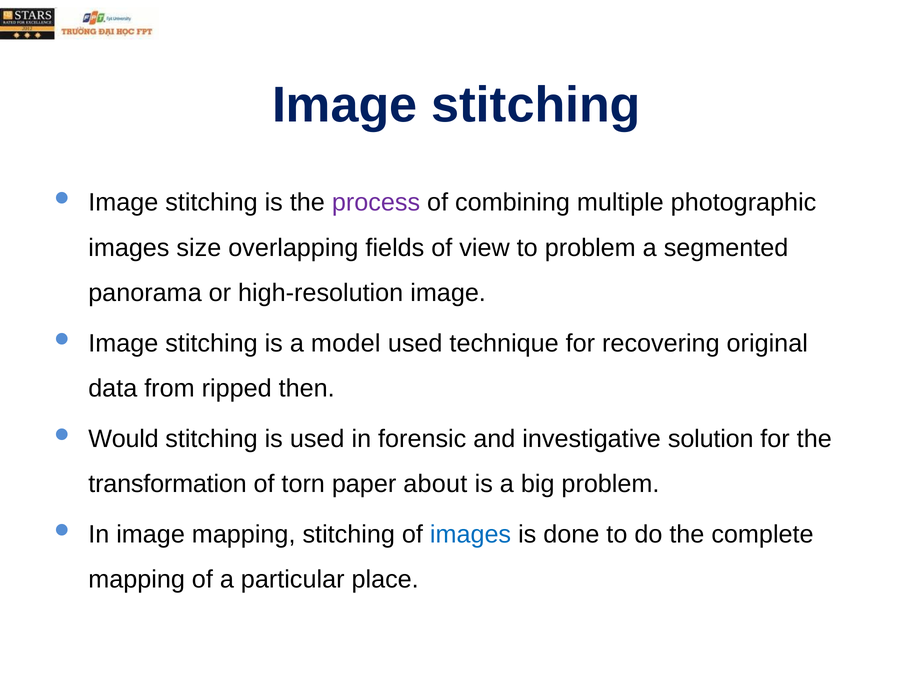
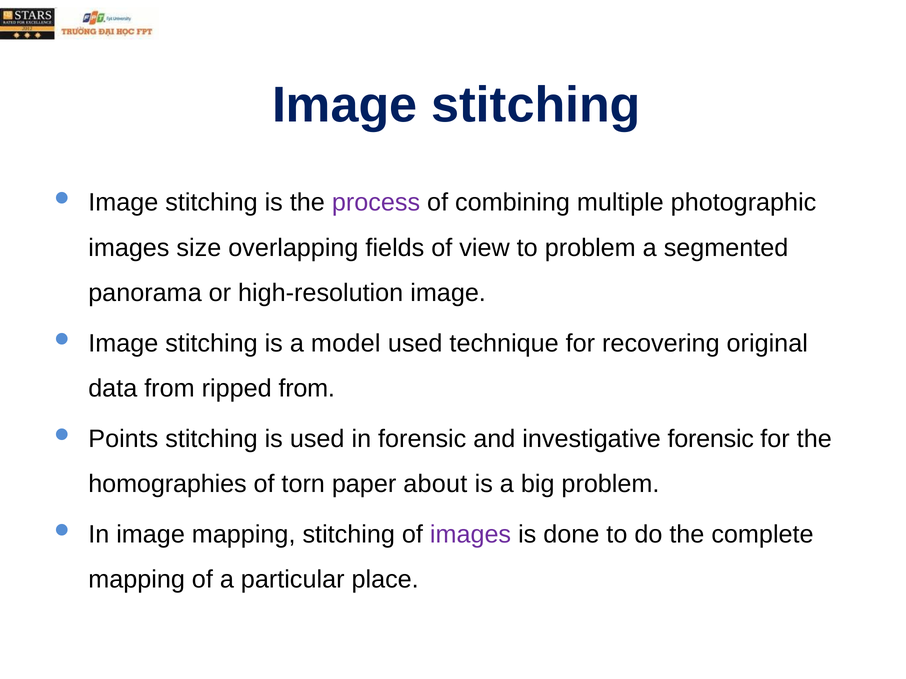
ripped then: then -> from
Would: Would -> Points
investigative solution: solution -> forensic
transformation: transformation -> homographies
images at (471, 535) colour: blue -> purple
